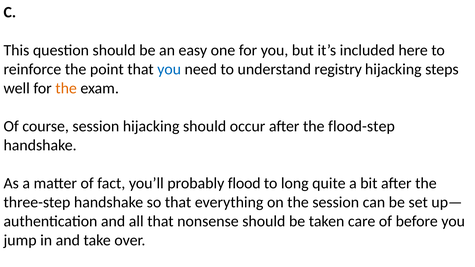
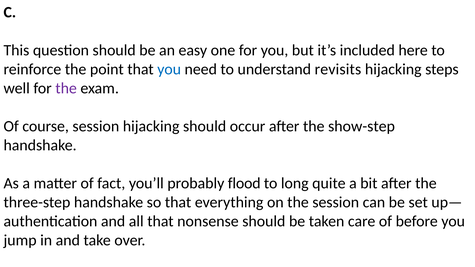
registry: registry -> revisits
the at (66, 88) colour: orange -> purple
flood-step: flood-step -> show-step
